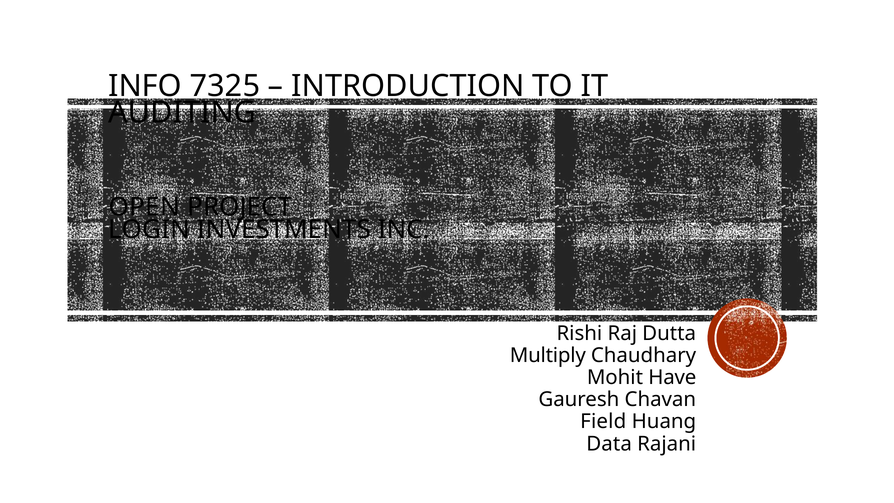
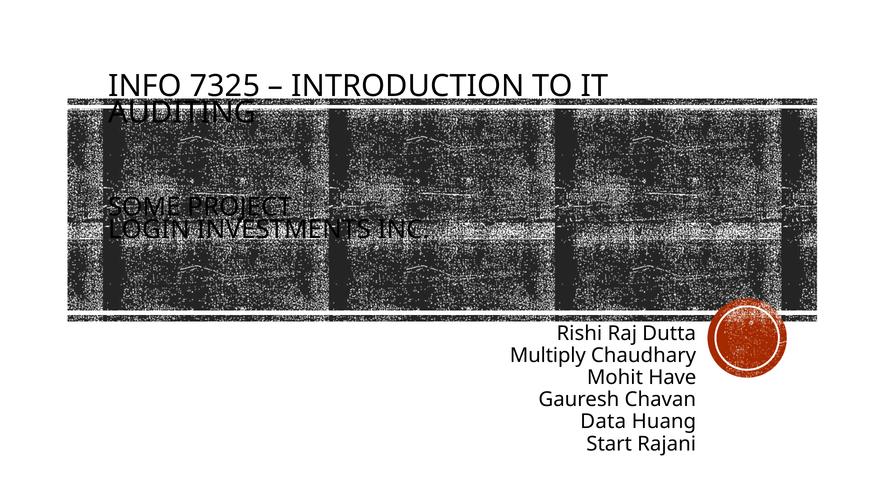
OPEN: OPEN -> SOME
Field: Field -> Data
Data: Data -> Start
